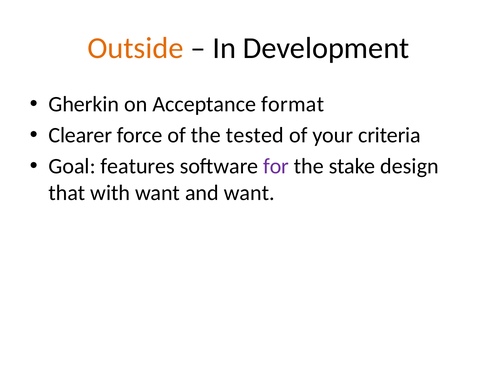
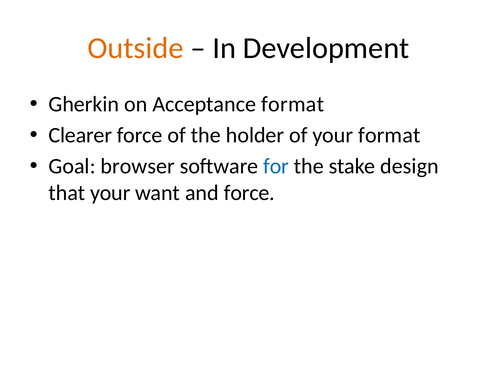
tested: tested -> holder
your criteria: criteria -> format
features: features -> browser
for colour: purple -> blue
that with: with -> your
and want: want -> force
